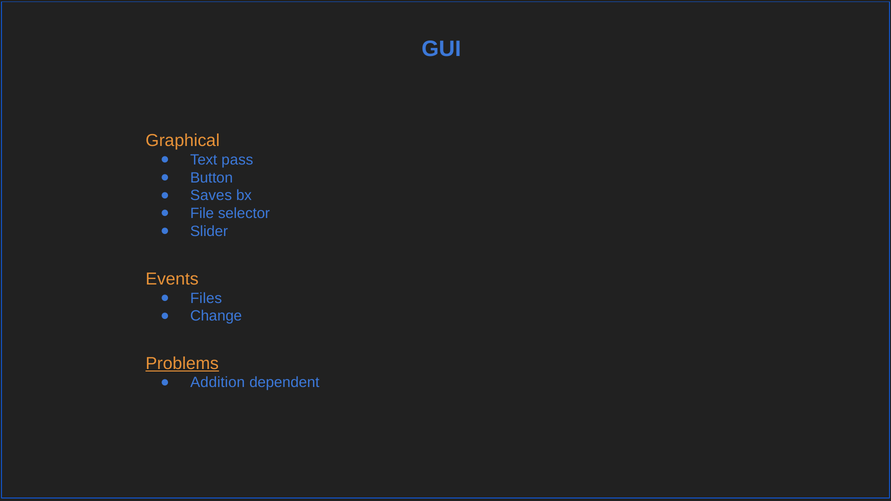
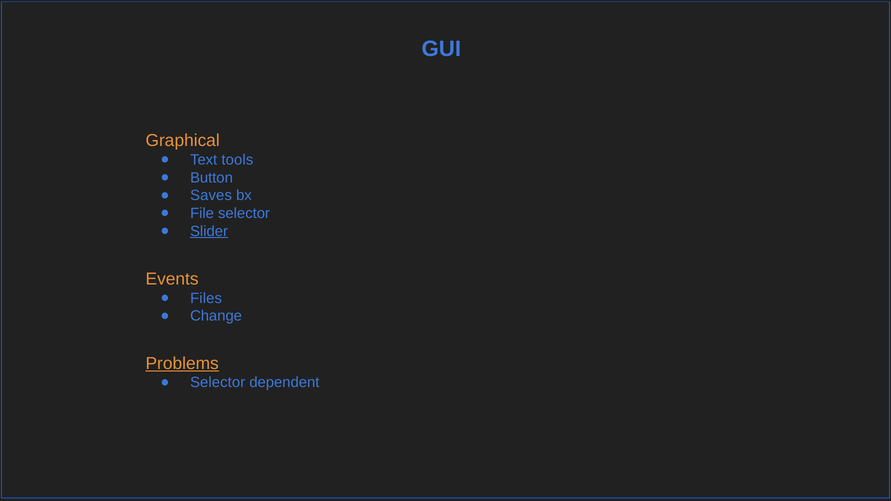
pass: pass -> tools
Slider underline: none -> present
Addition at (218, 383): Addition -> Selector
